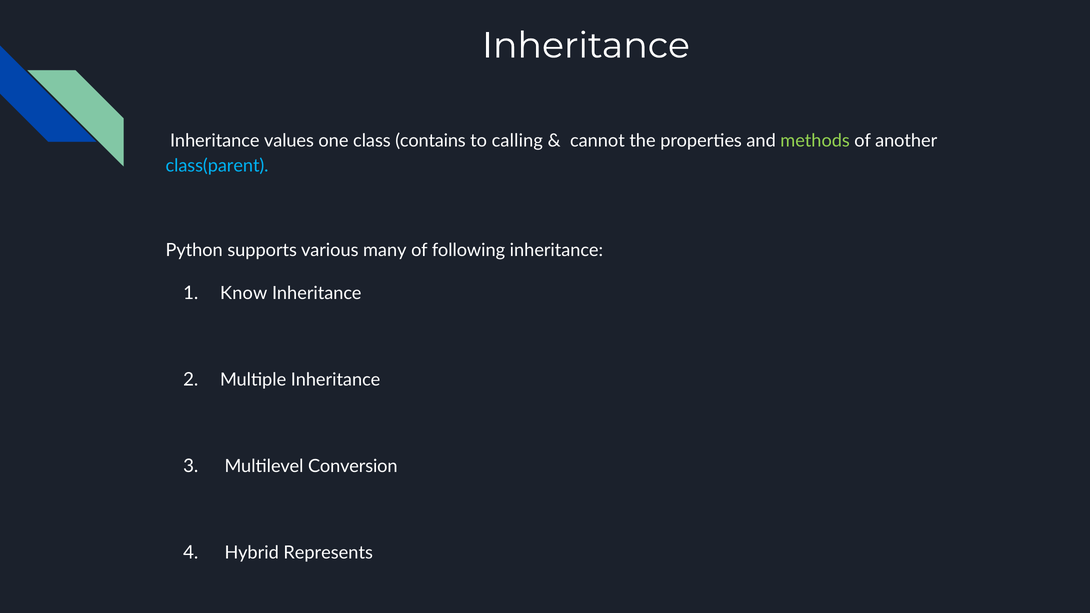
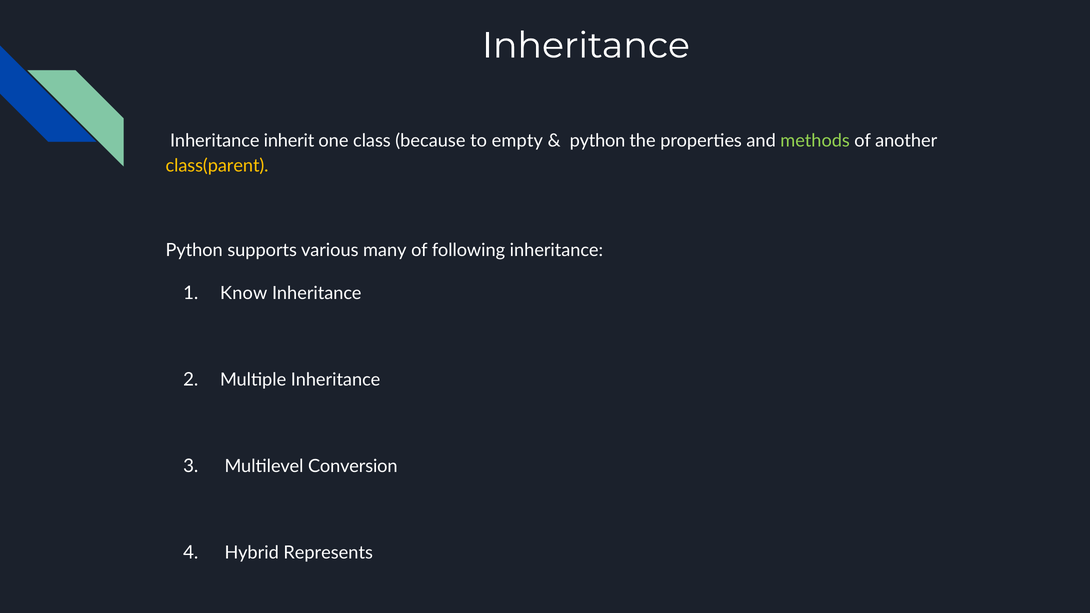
values: values -> inherit
contains: contains -> because
calling: calling -> empty
cannot at (597, 141): cannot -> python
class(parent colour: light blue -> yellow
